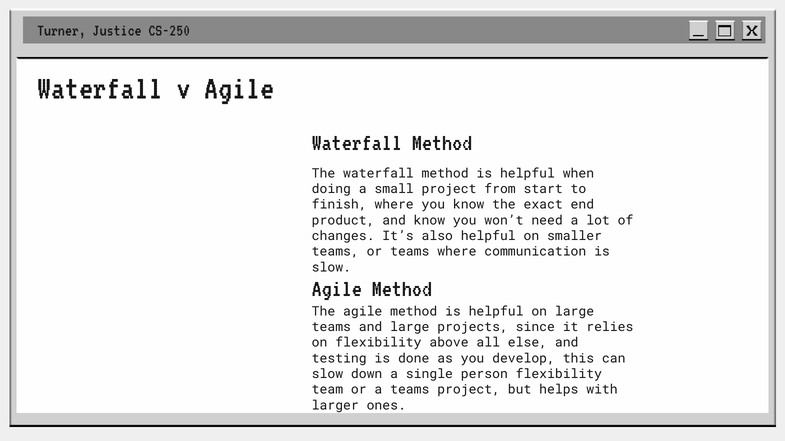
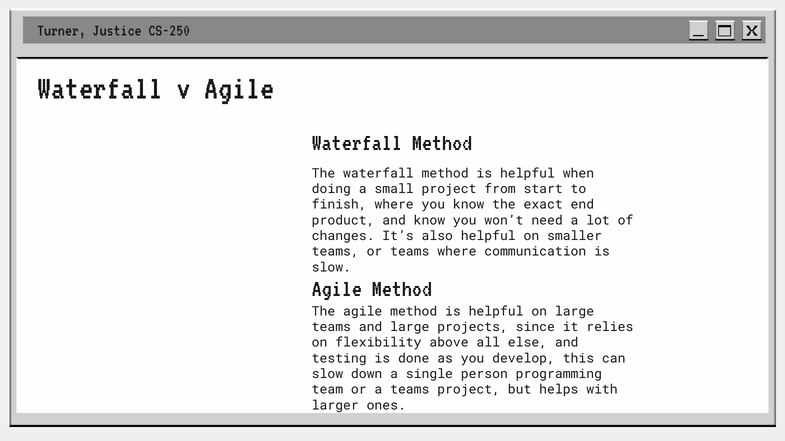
person flexibility: flexibility -> programming
